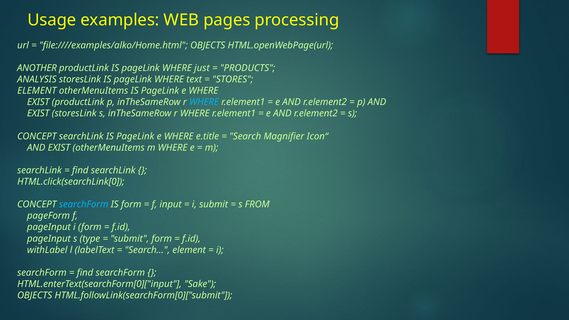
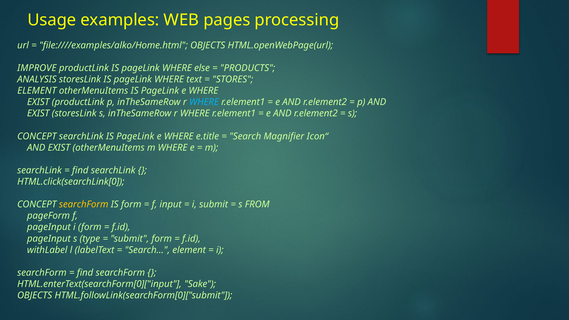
ANOTHER: ANOTHER -> IMPROVE
just: just -> else
searchForm at (84, 204) colour: light blue -> yellow
